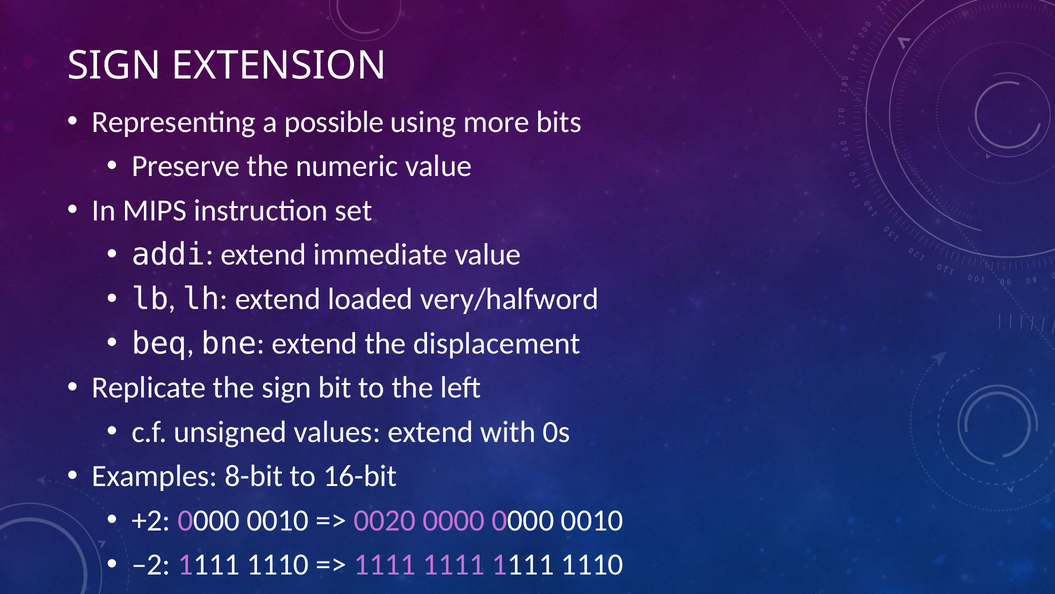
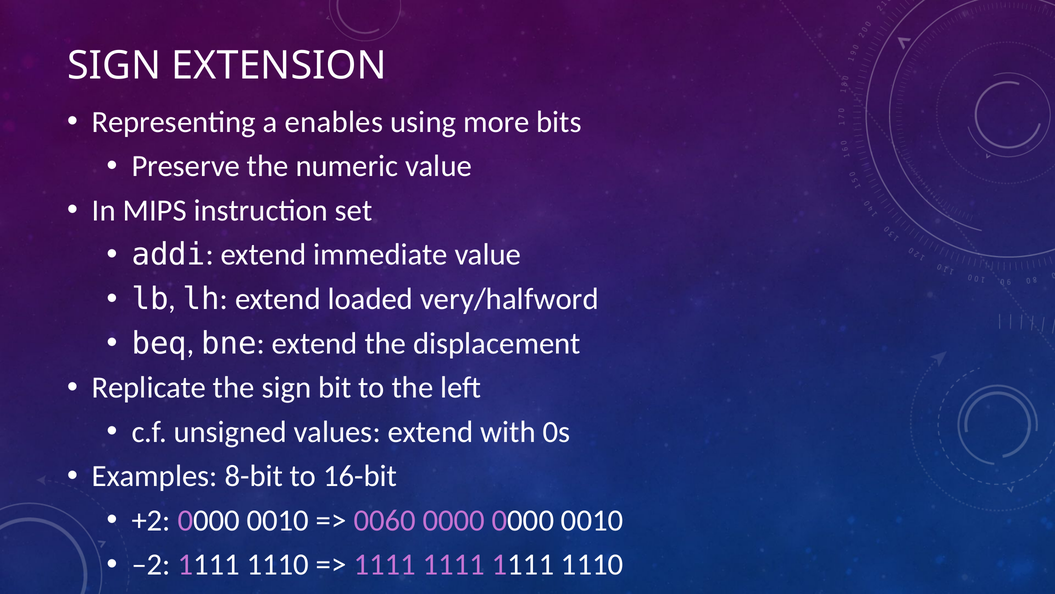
possible: possible -> enables
0020: 0020 -> 0060
